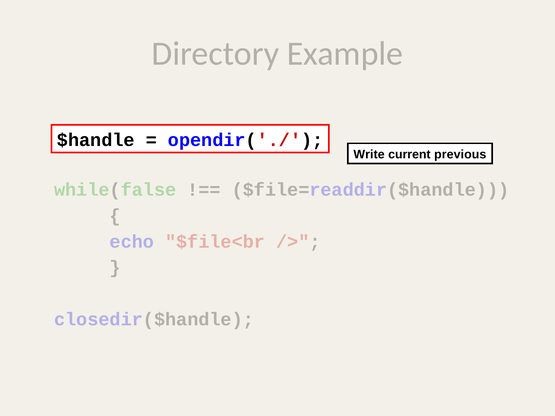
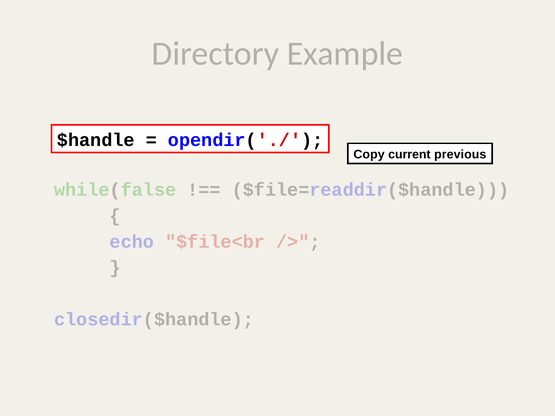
Write: Write -> Copy
